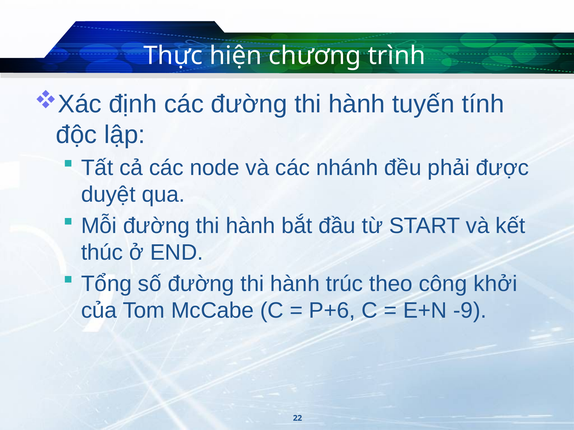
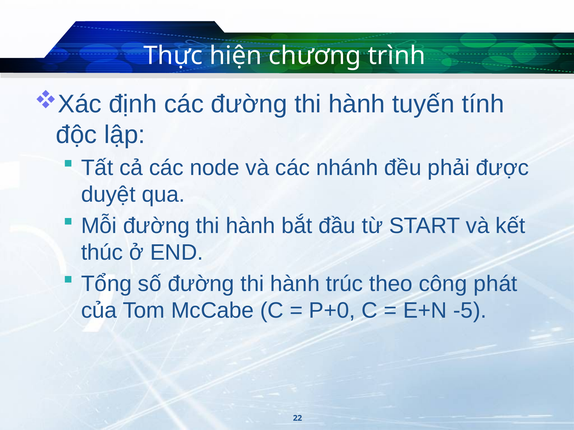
khởi: khởi -> phát
P+6: P+6 -> P+0
-9: -9 -> -5
